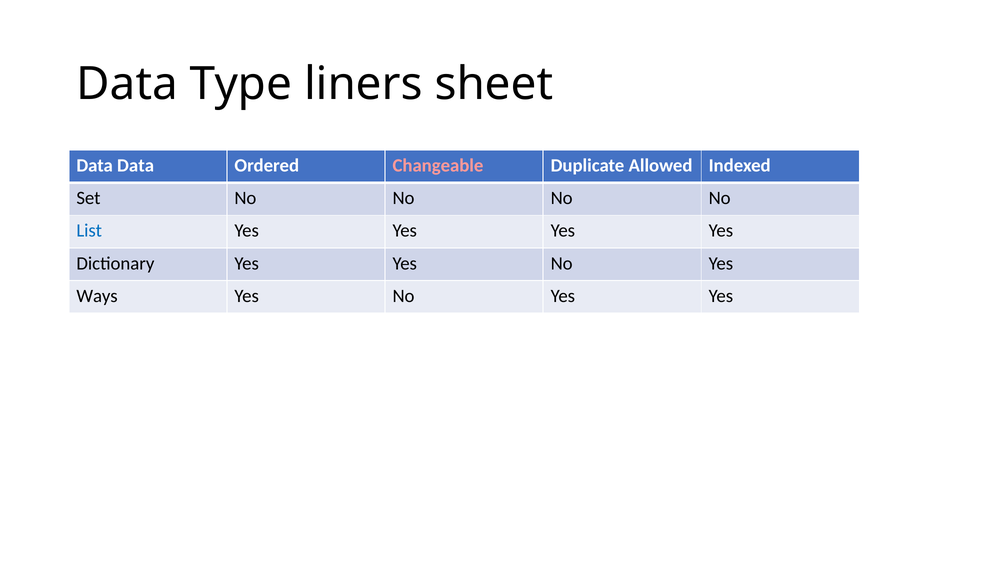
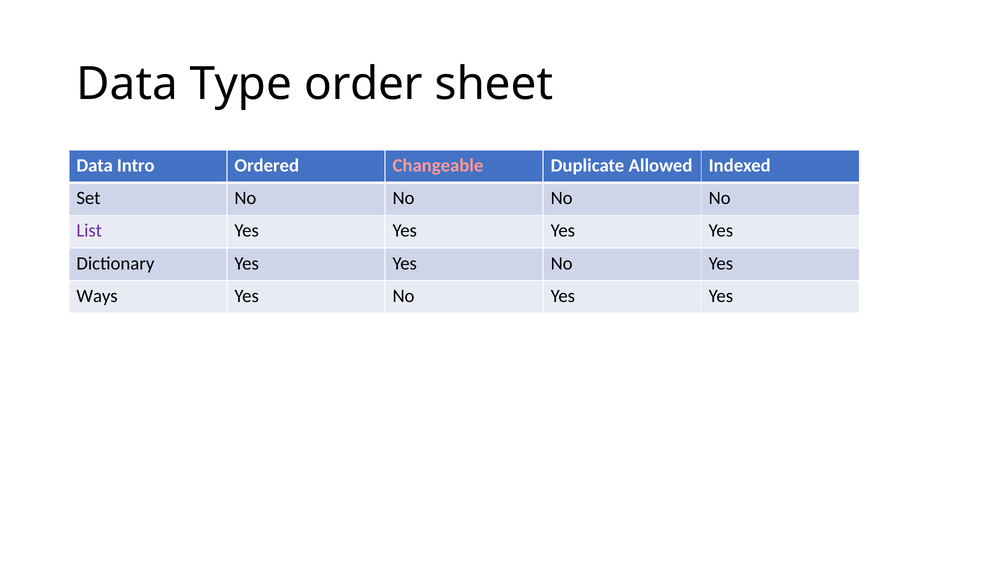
liners: liners -> order
Data Data: Data -> Intro
List colour: blue -> purple
